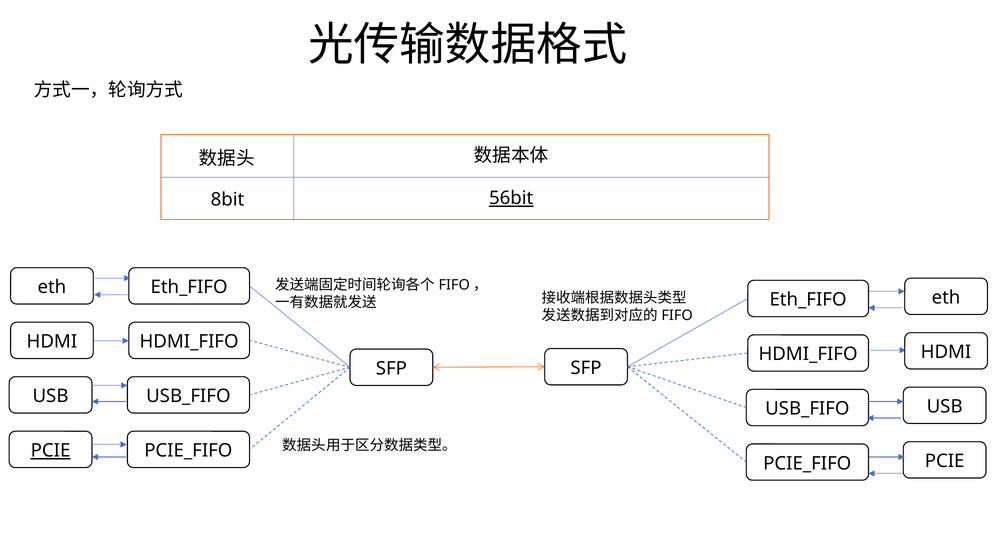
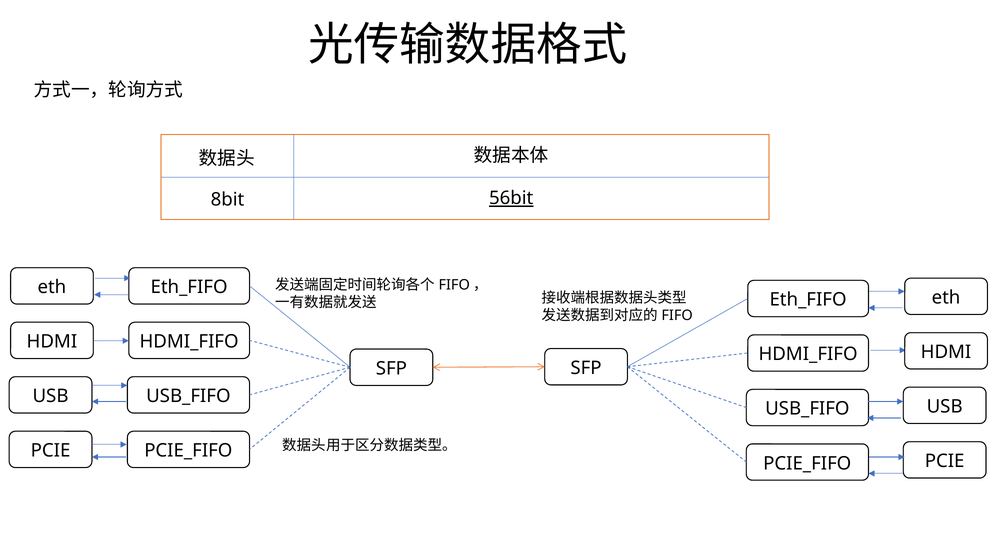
PCIE at (51, 450) underline: present -> none
